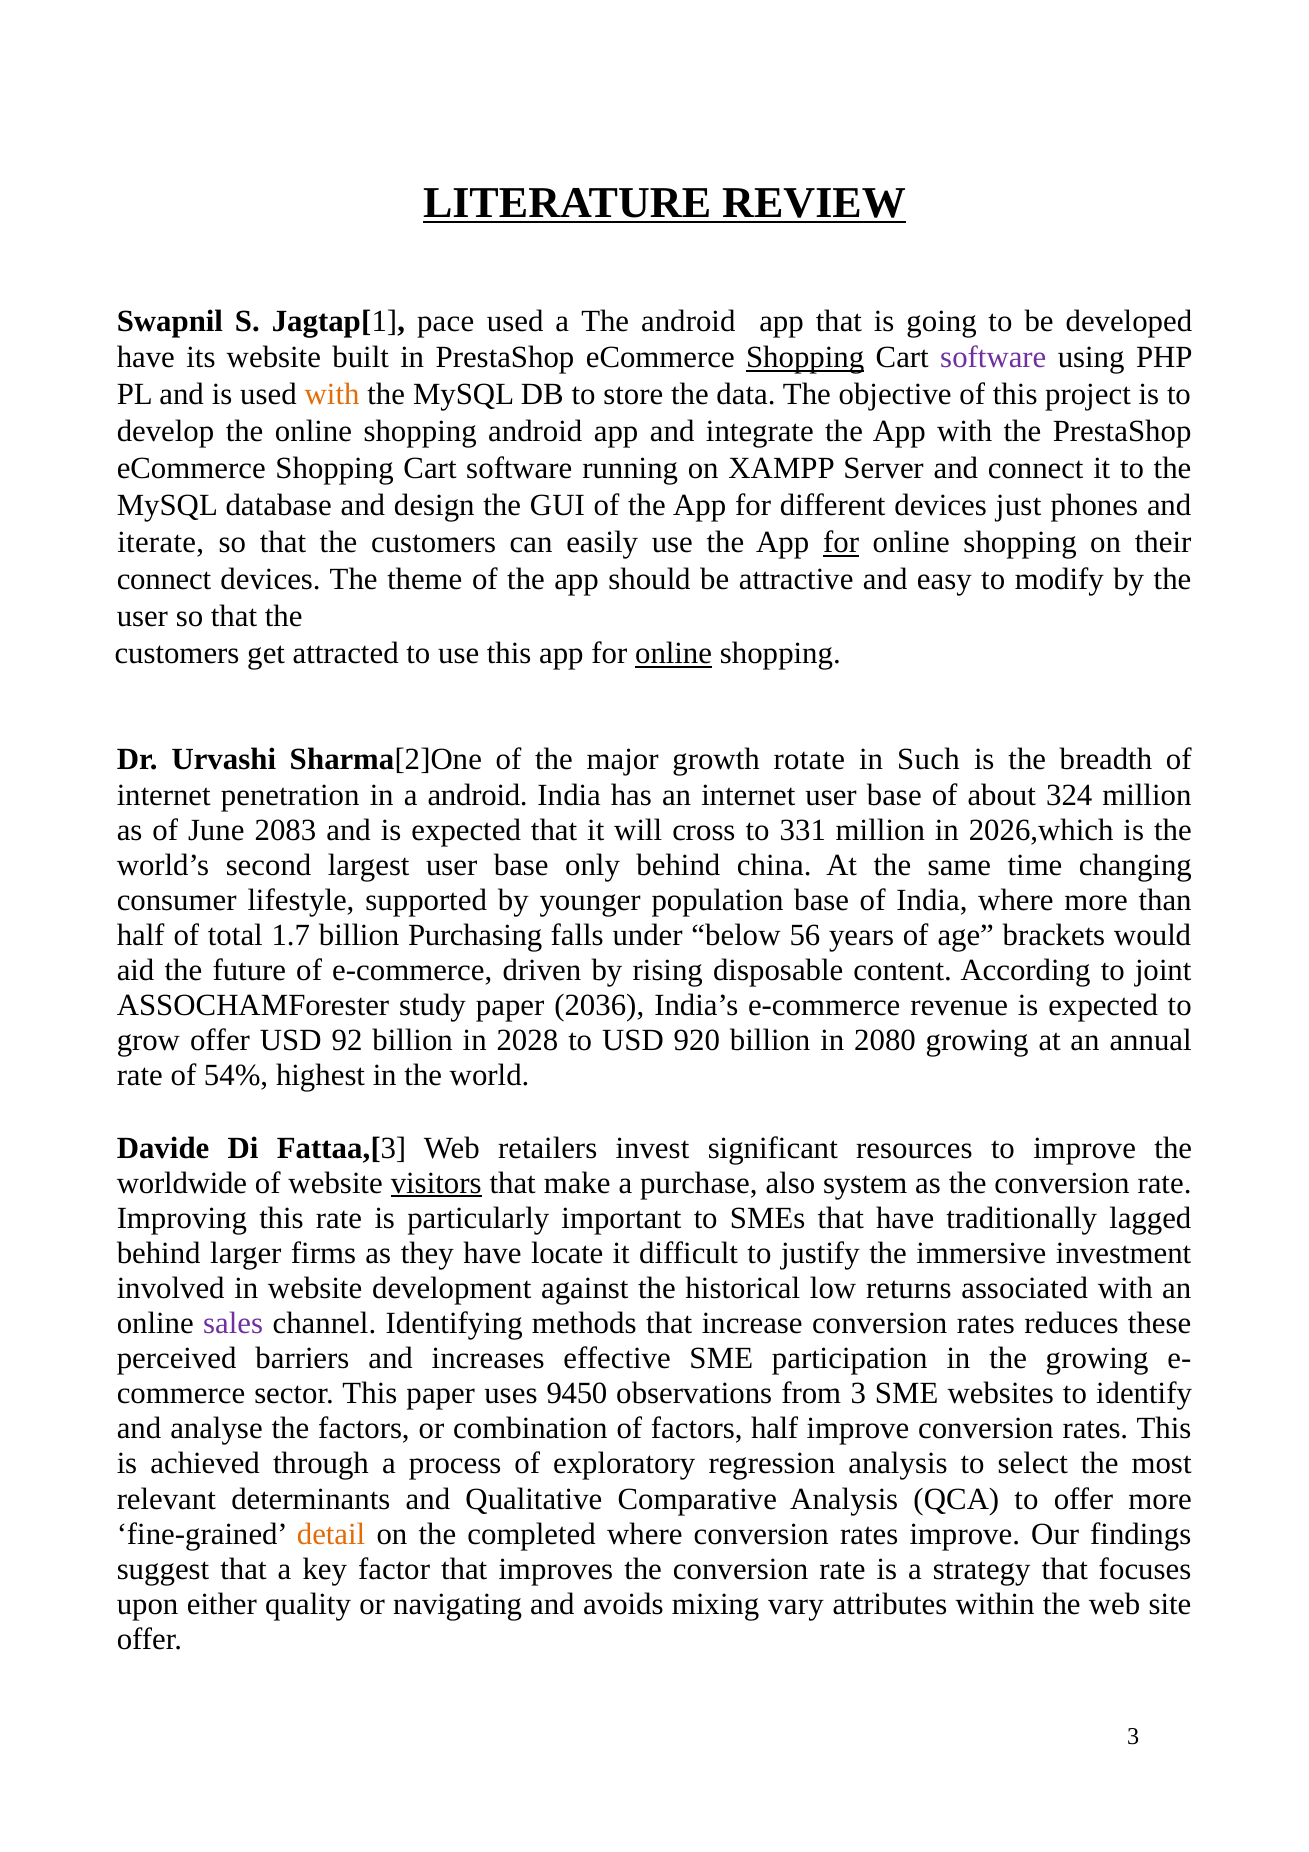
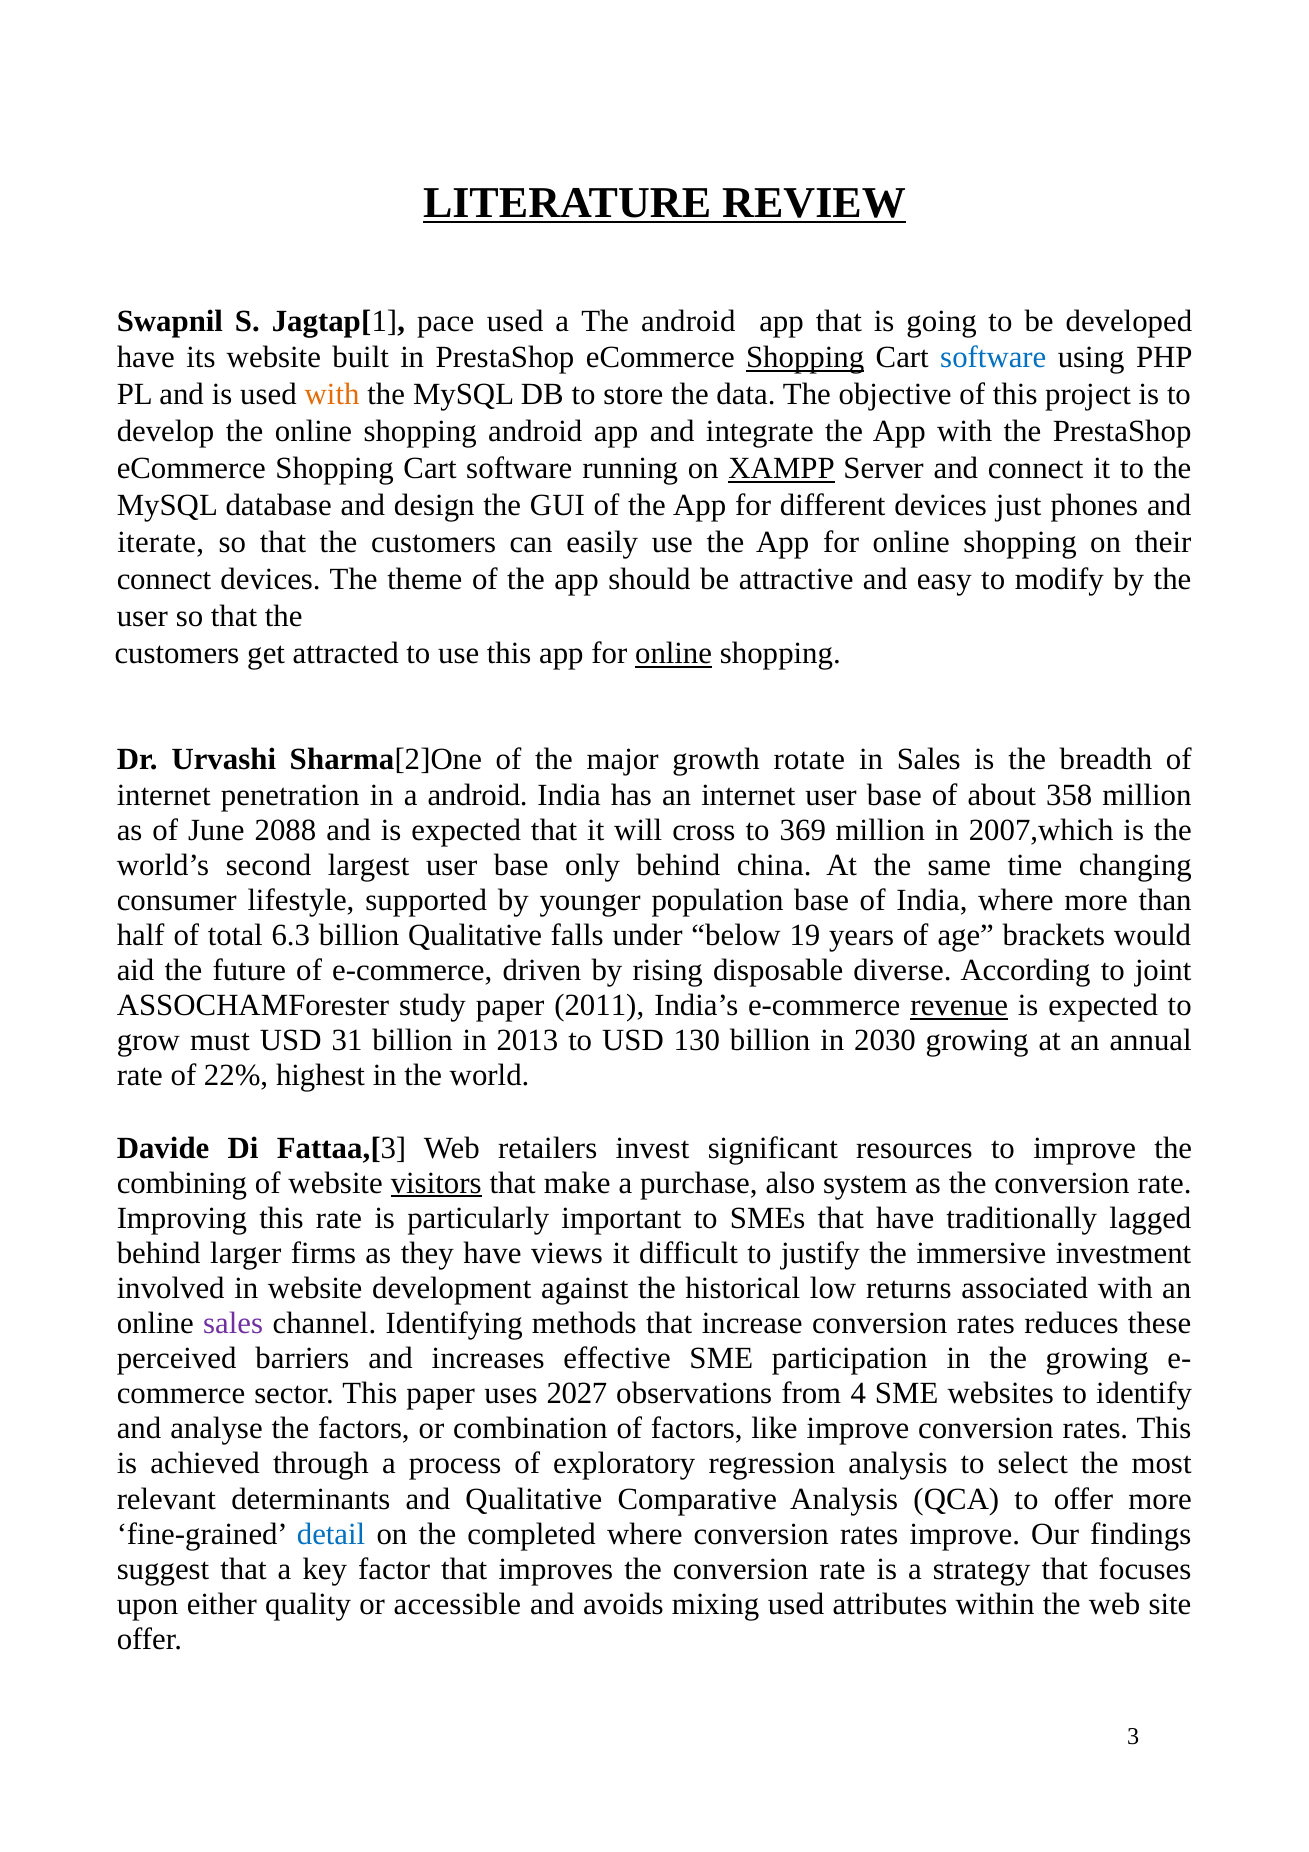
software at (993, 358) colour: purple -> blue
XAMPP underline: none -> present
for at (841, 543) underline: present -> none
in Such: Such -> Sales
324: 324 -> 358
2083: 2083 -> 2088
331: 331 -> 369
2026,which: 2026,which -> 2007,which
1.7: 1.7 -> 6.3
billion Purchasing: Purchasing -> Qualitative
56: 56 -> 19
content: content -> diverse
2036: 2036 -> 2011
revenue underline: none -> present
grow offer: offer -> must
92: 92 -> 31
2028: 2028 -> 2013
920: 920 -> 130
2080: 2080 -> 2030
54%: 54% -> 22%
worldwide: worldwide -> combining
locate: locate -> views
9450: 9450 -> 2027
from 3: 3 -> 4
factors half: half -> like
detail colour: orange -> blue
navigating: navigating -> accessible
mixing vary: vary -> used
